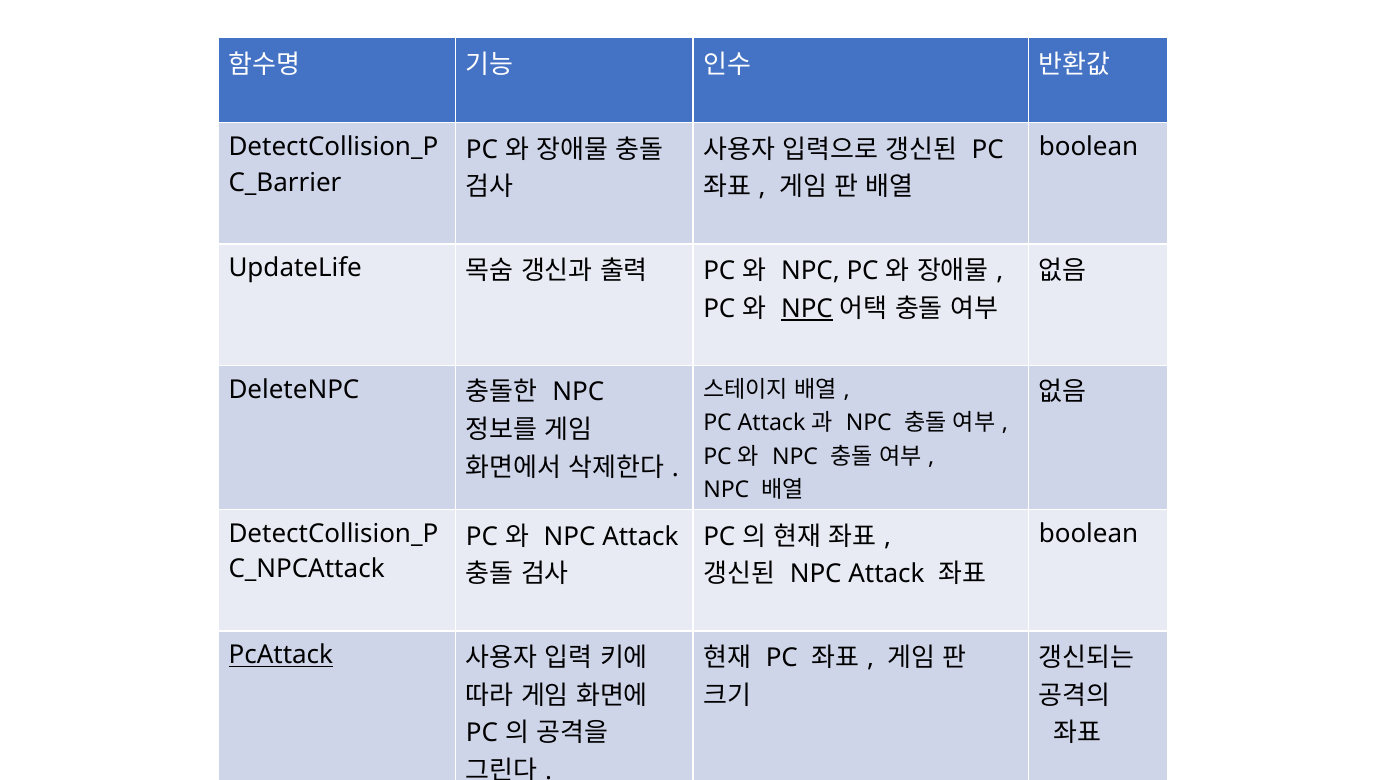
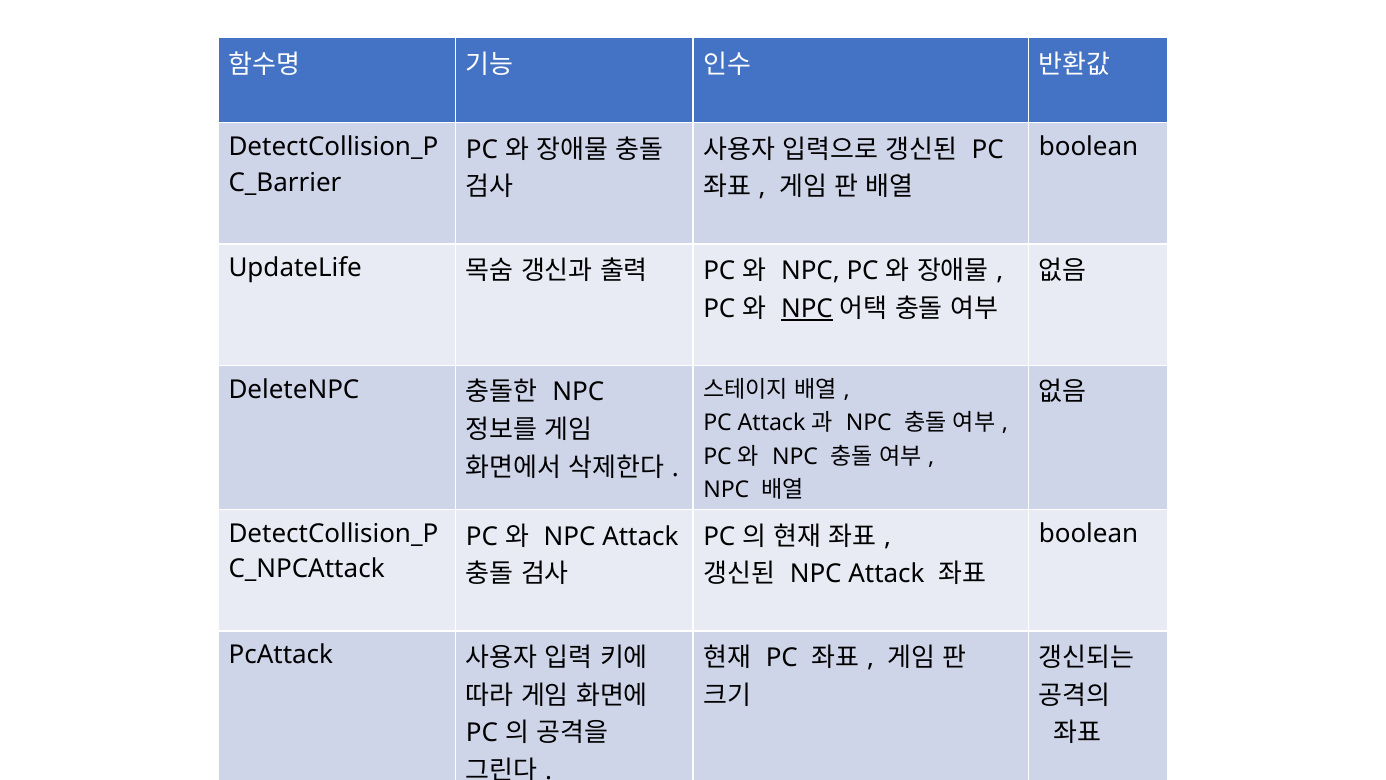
PcAttack underline: present -> none
